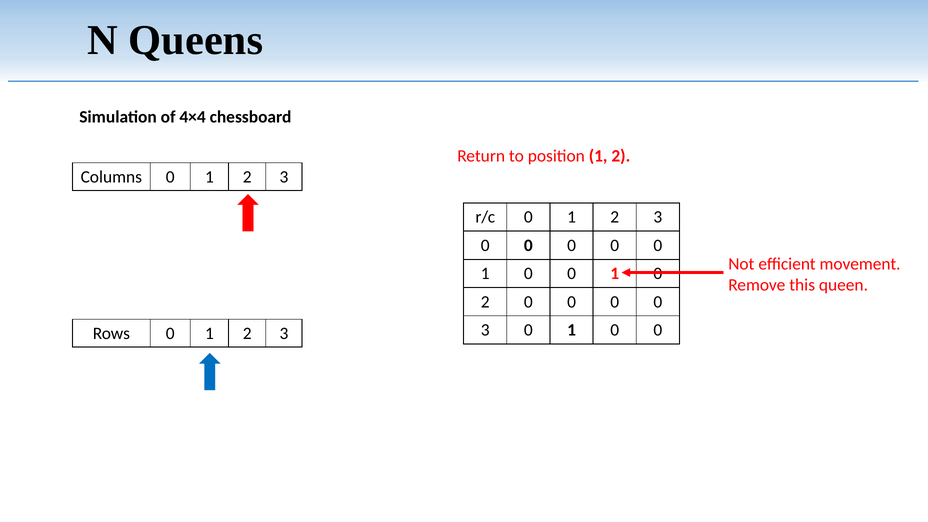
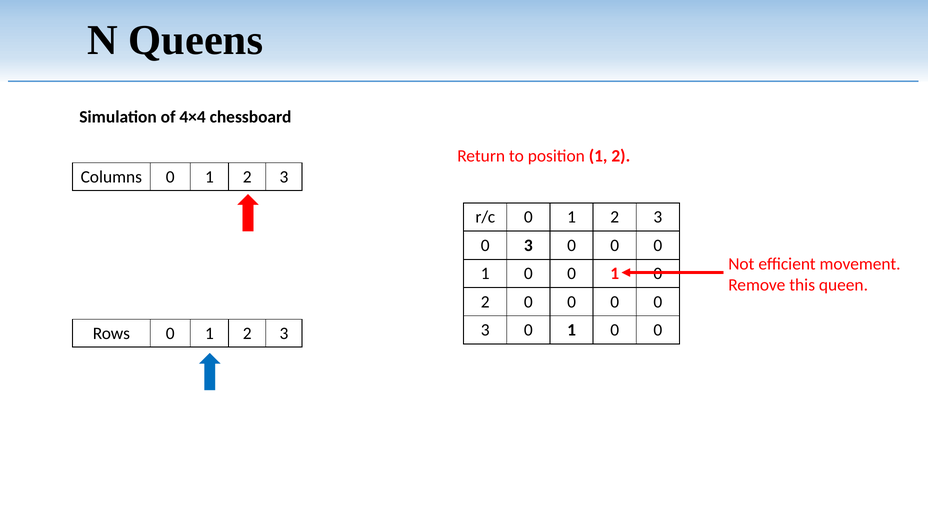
0 at (528, 245): 0 -> 3
